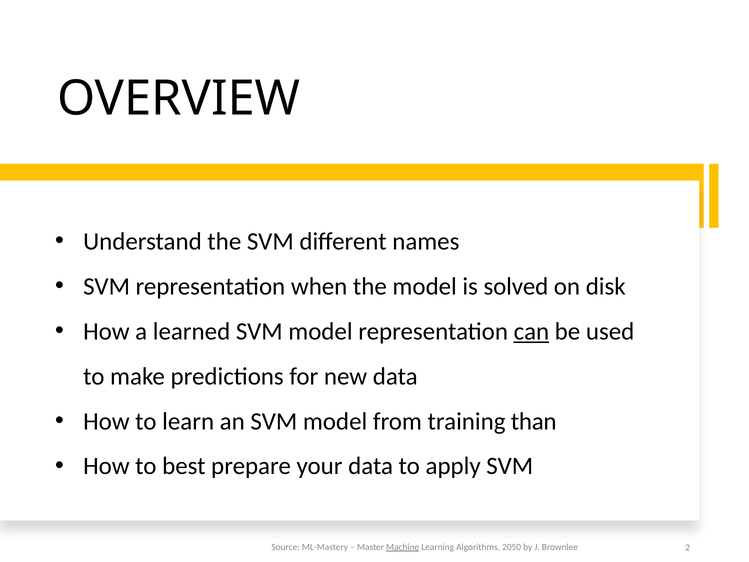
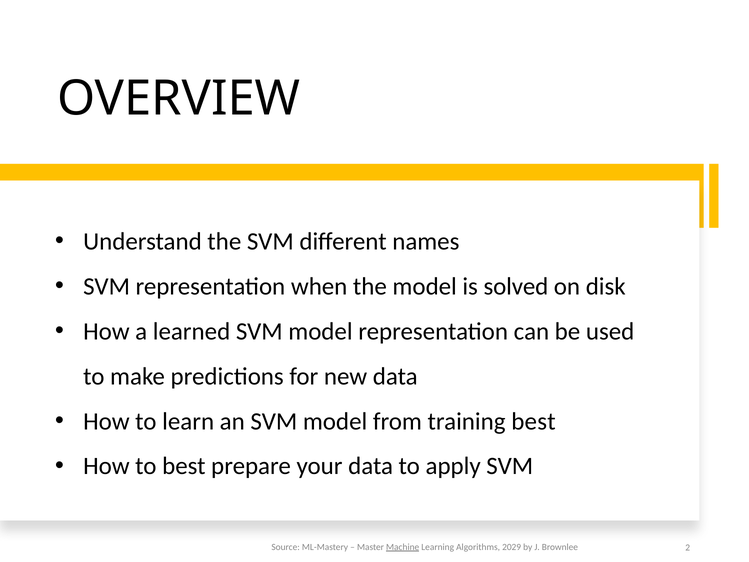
can underline: present -> none
training than: than -> best
2050: 2050 -> 2029
